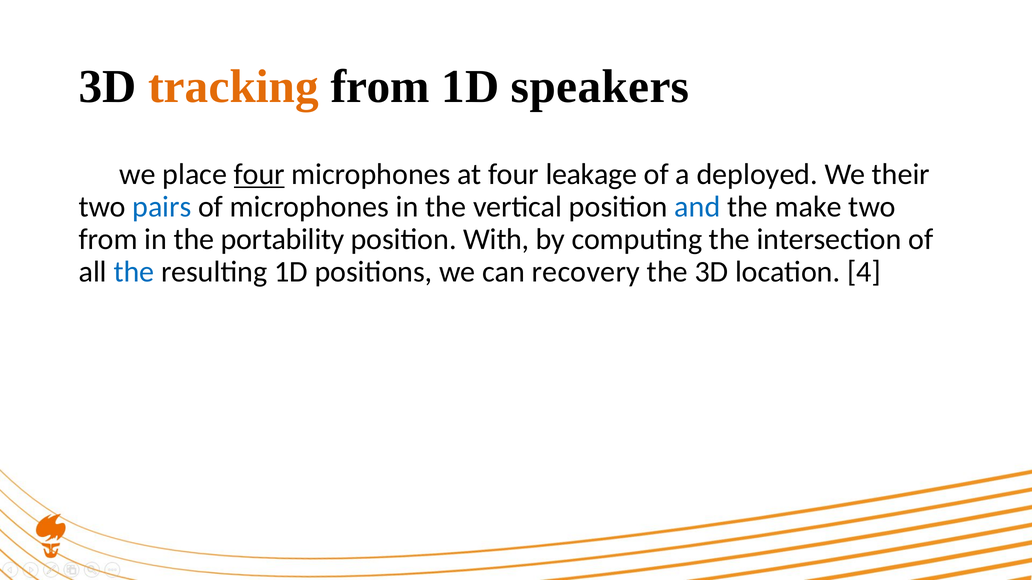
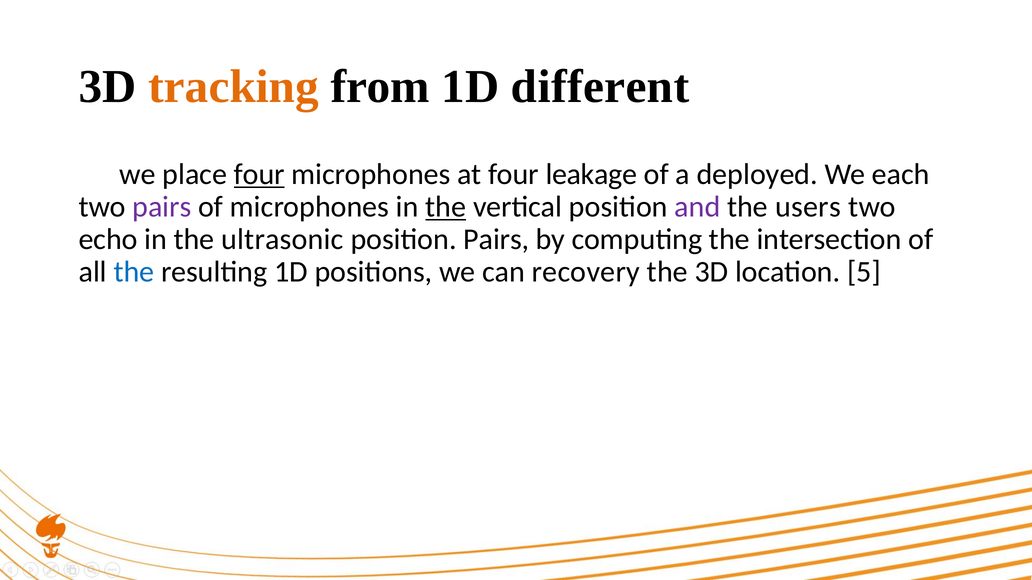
speakers: speakers -> different
their: their -> each
pairs at (162, 207) colour: blue -> purple
the at (446, 207) underline: none -> present
and colour: blue -> purple
make: make -> users
from at (108, 240): from -> echo
portability: portability -> ultrasonic
position With: With -> Pairs
4: 4 -> 5
